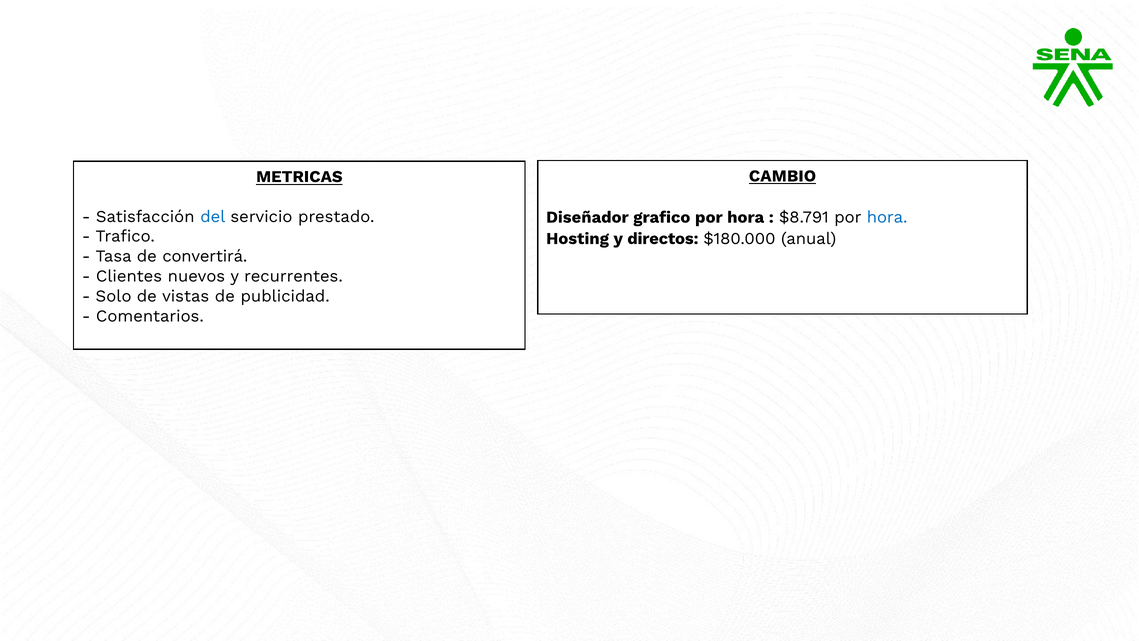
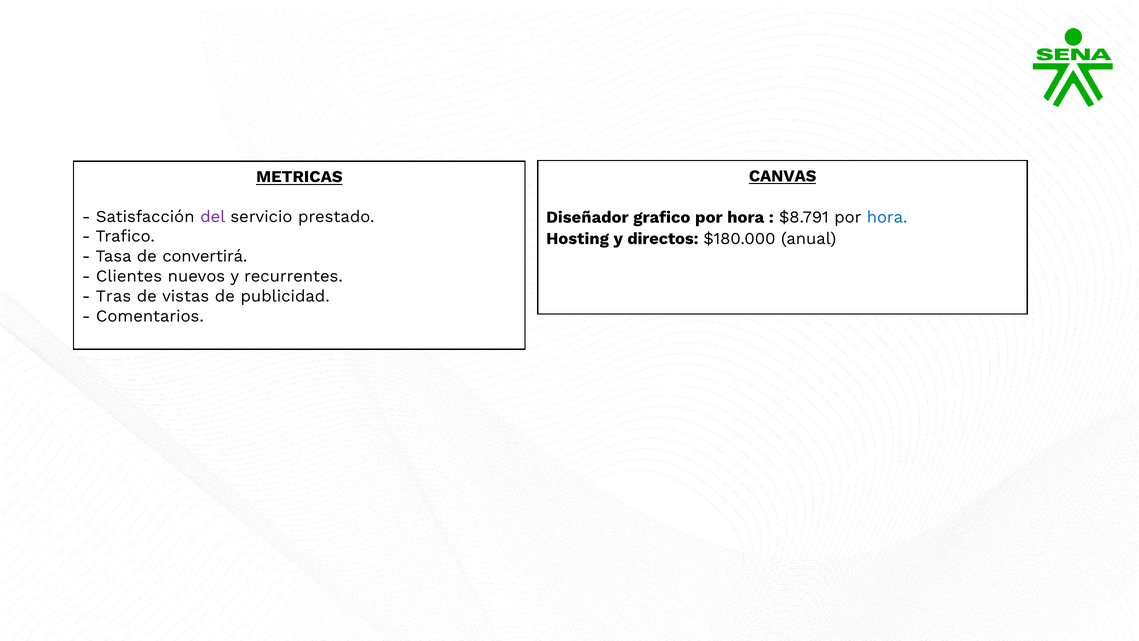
CAMBIO: CAMBIO -> CANVAS
del colour: blue -> purple
Solo: Solo -> Tras
